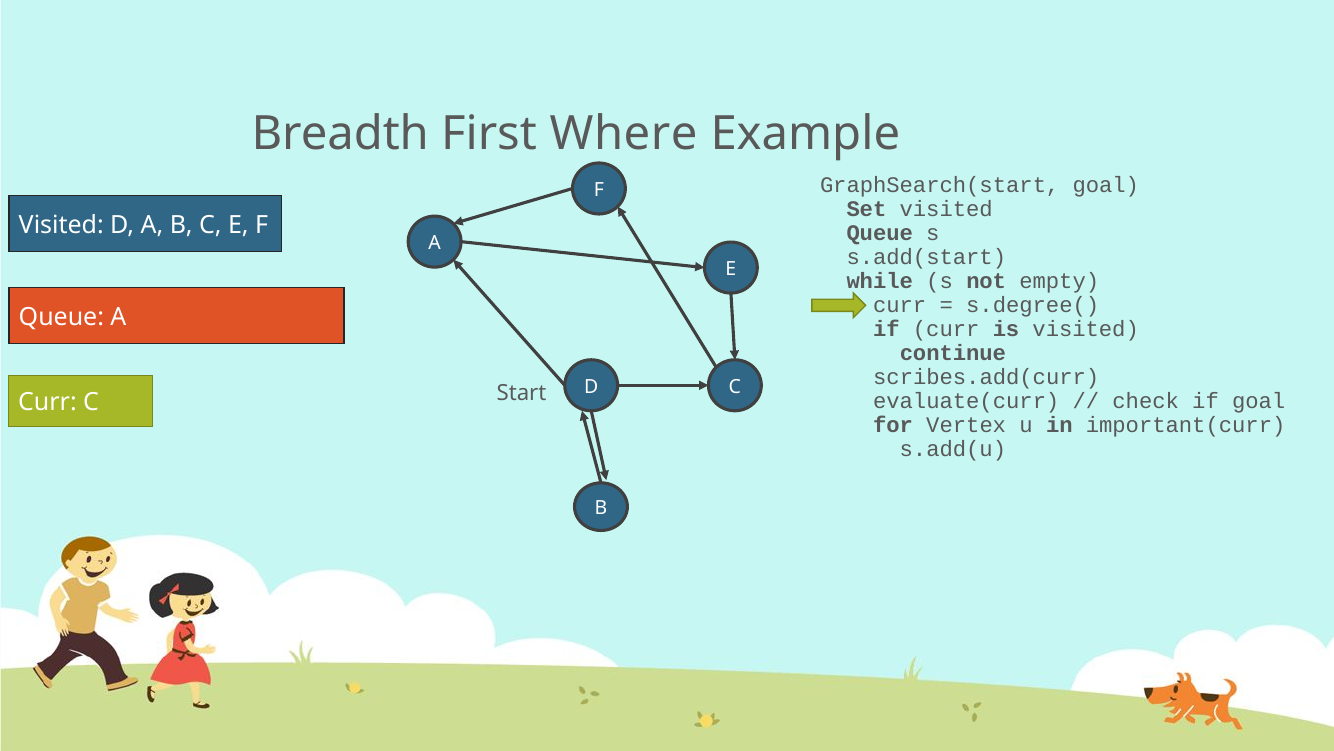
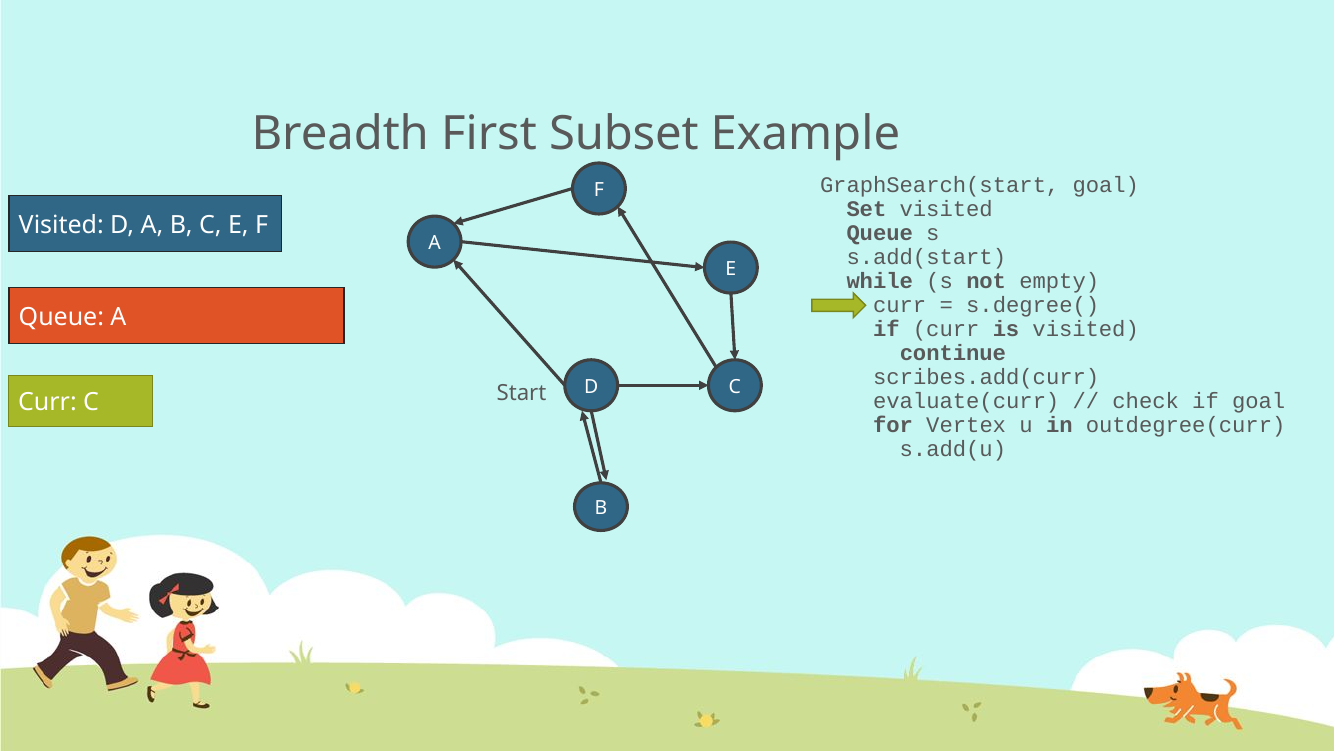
Where: Where -> Subset
important(curr: important(curr -> outdegree(curr
